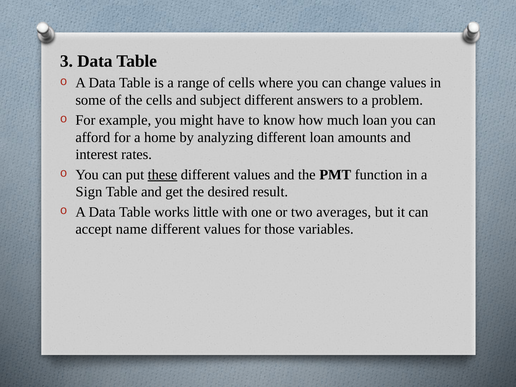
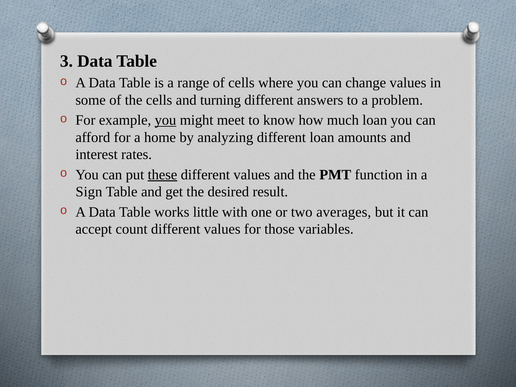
subject: subject -> turning
you at (165, 120) underline: none -> present
have: have -> meet
name: name -> count
